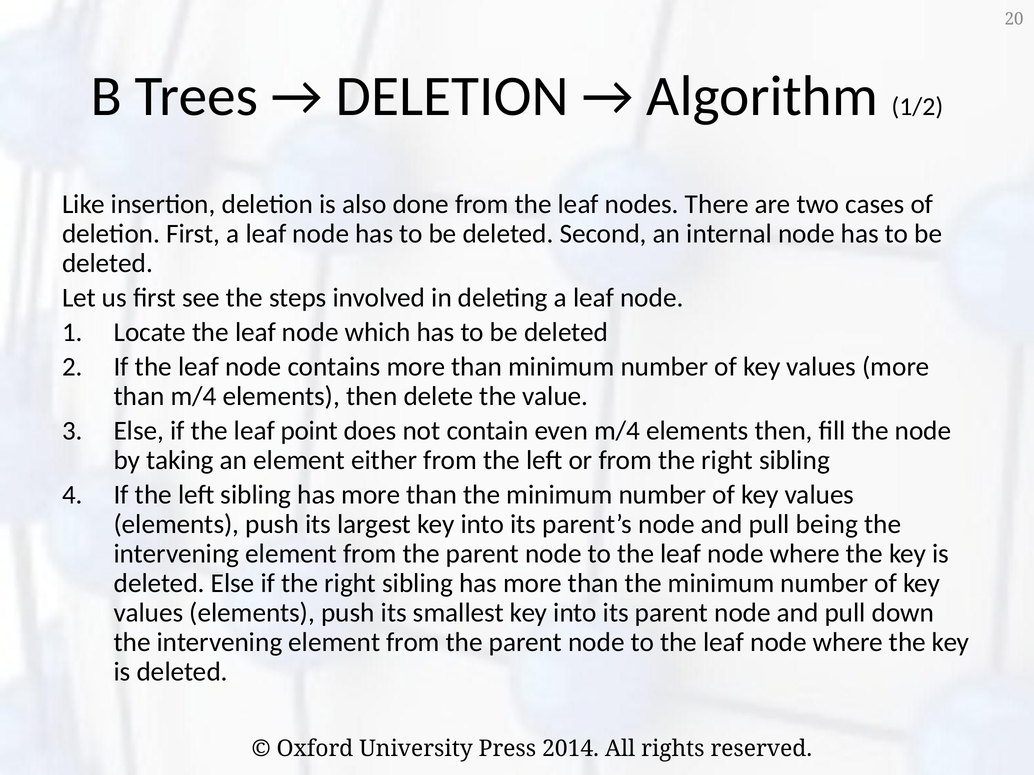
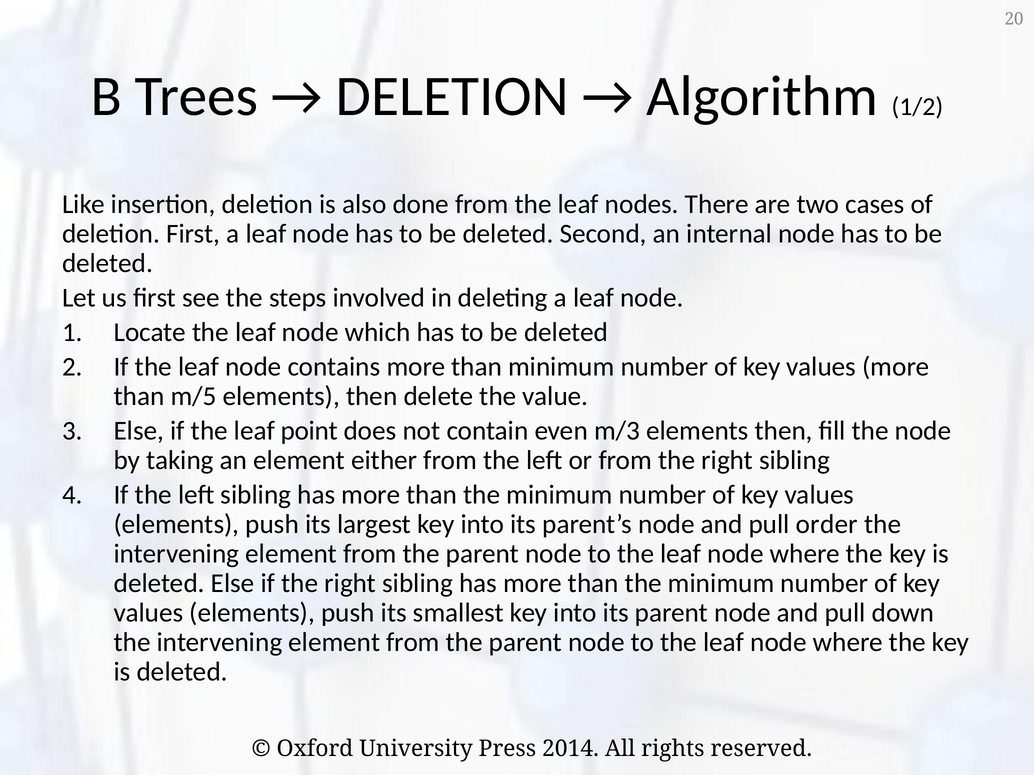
than m/4: m/4 -> m/5
even m/4: m/4 -> m/3
being: being -> order
